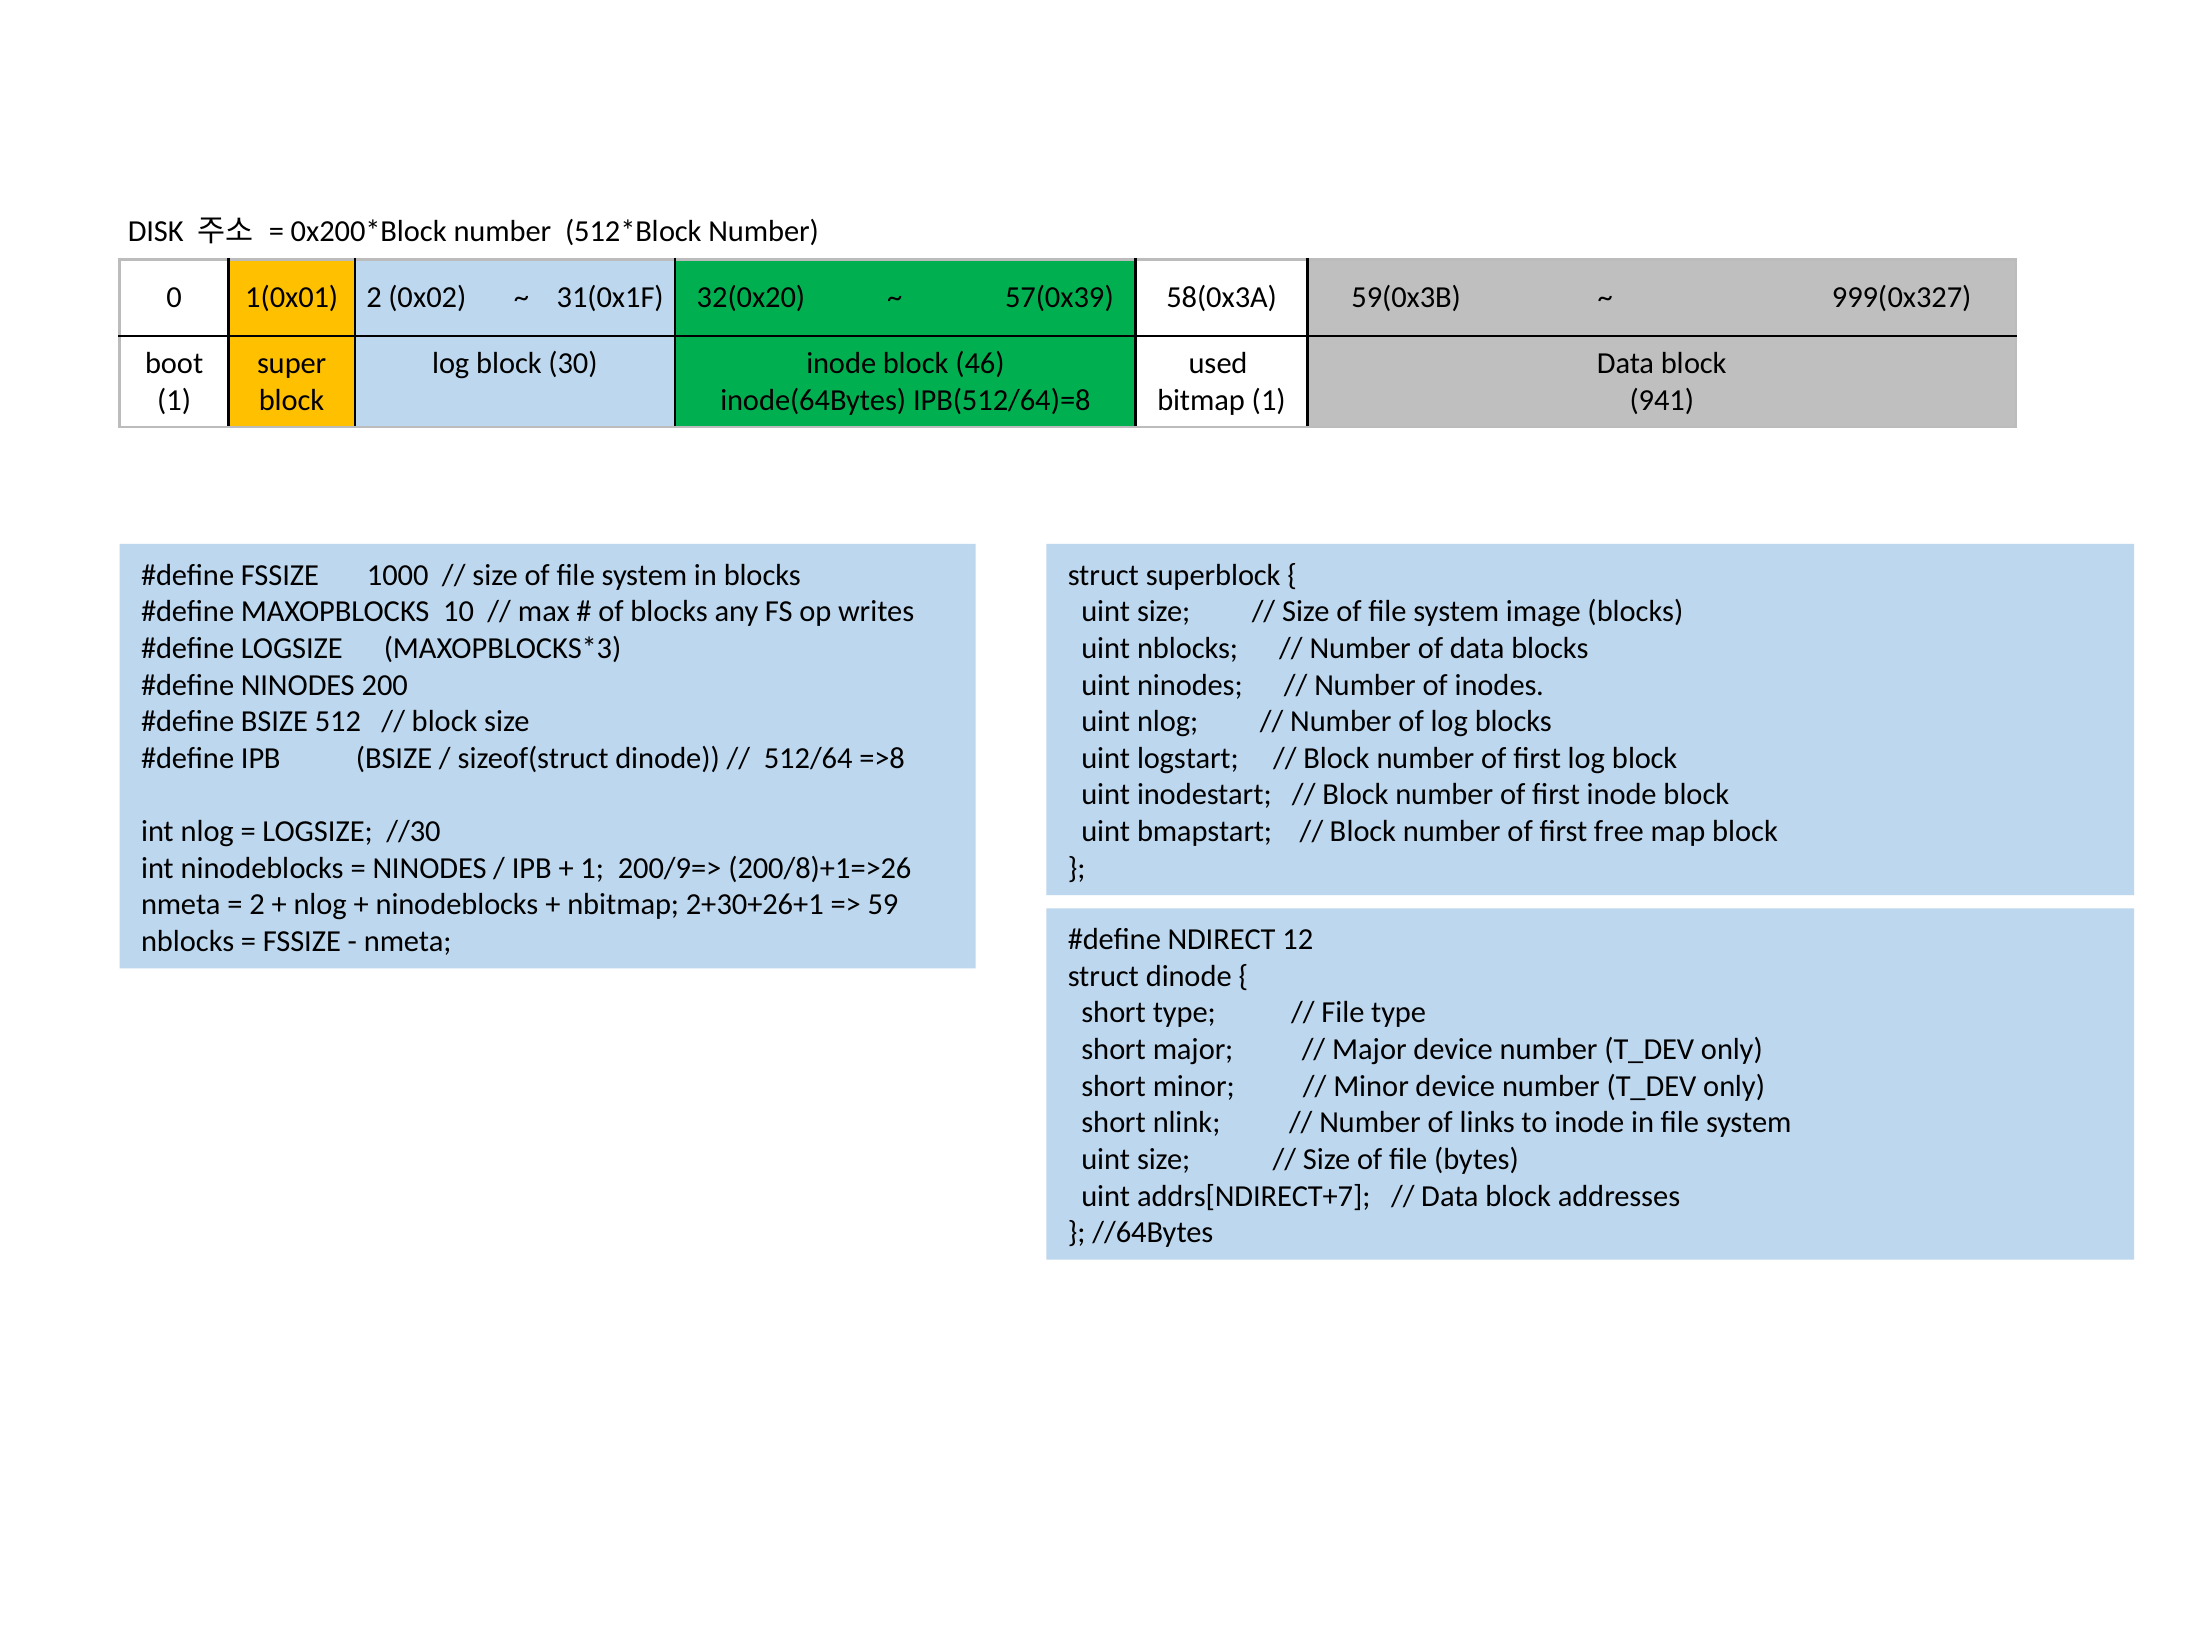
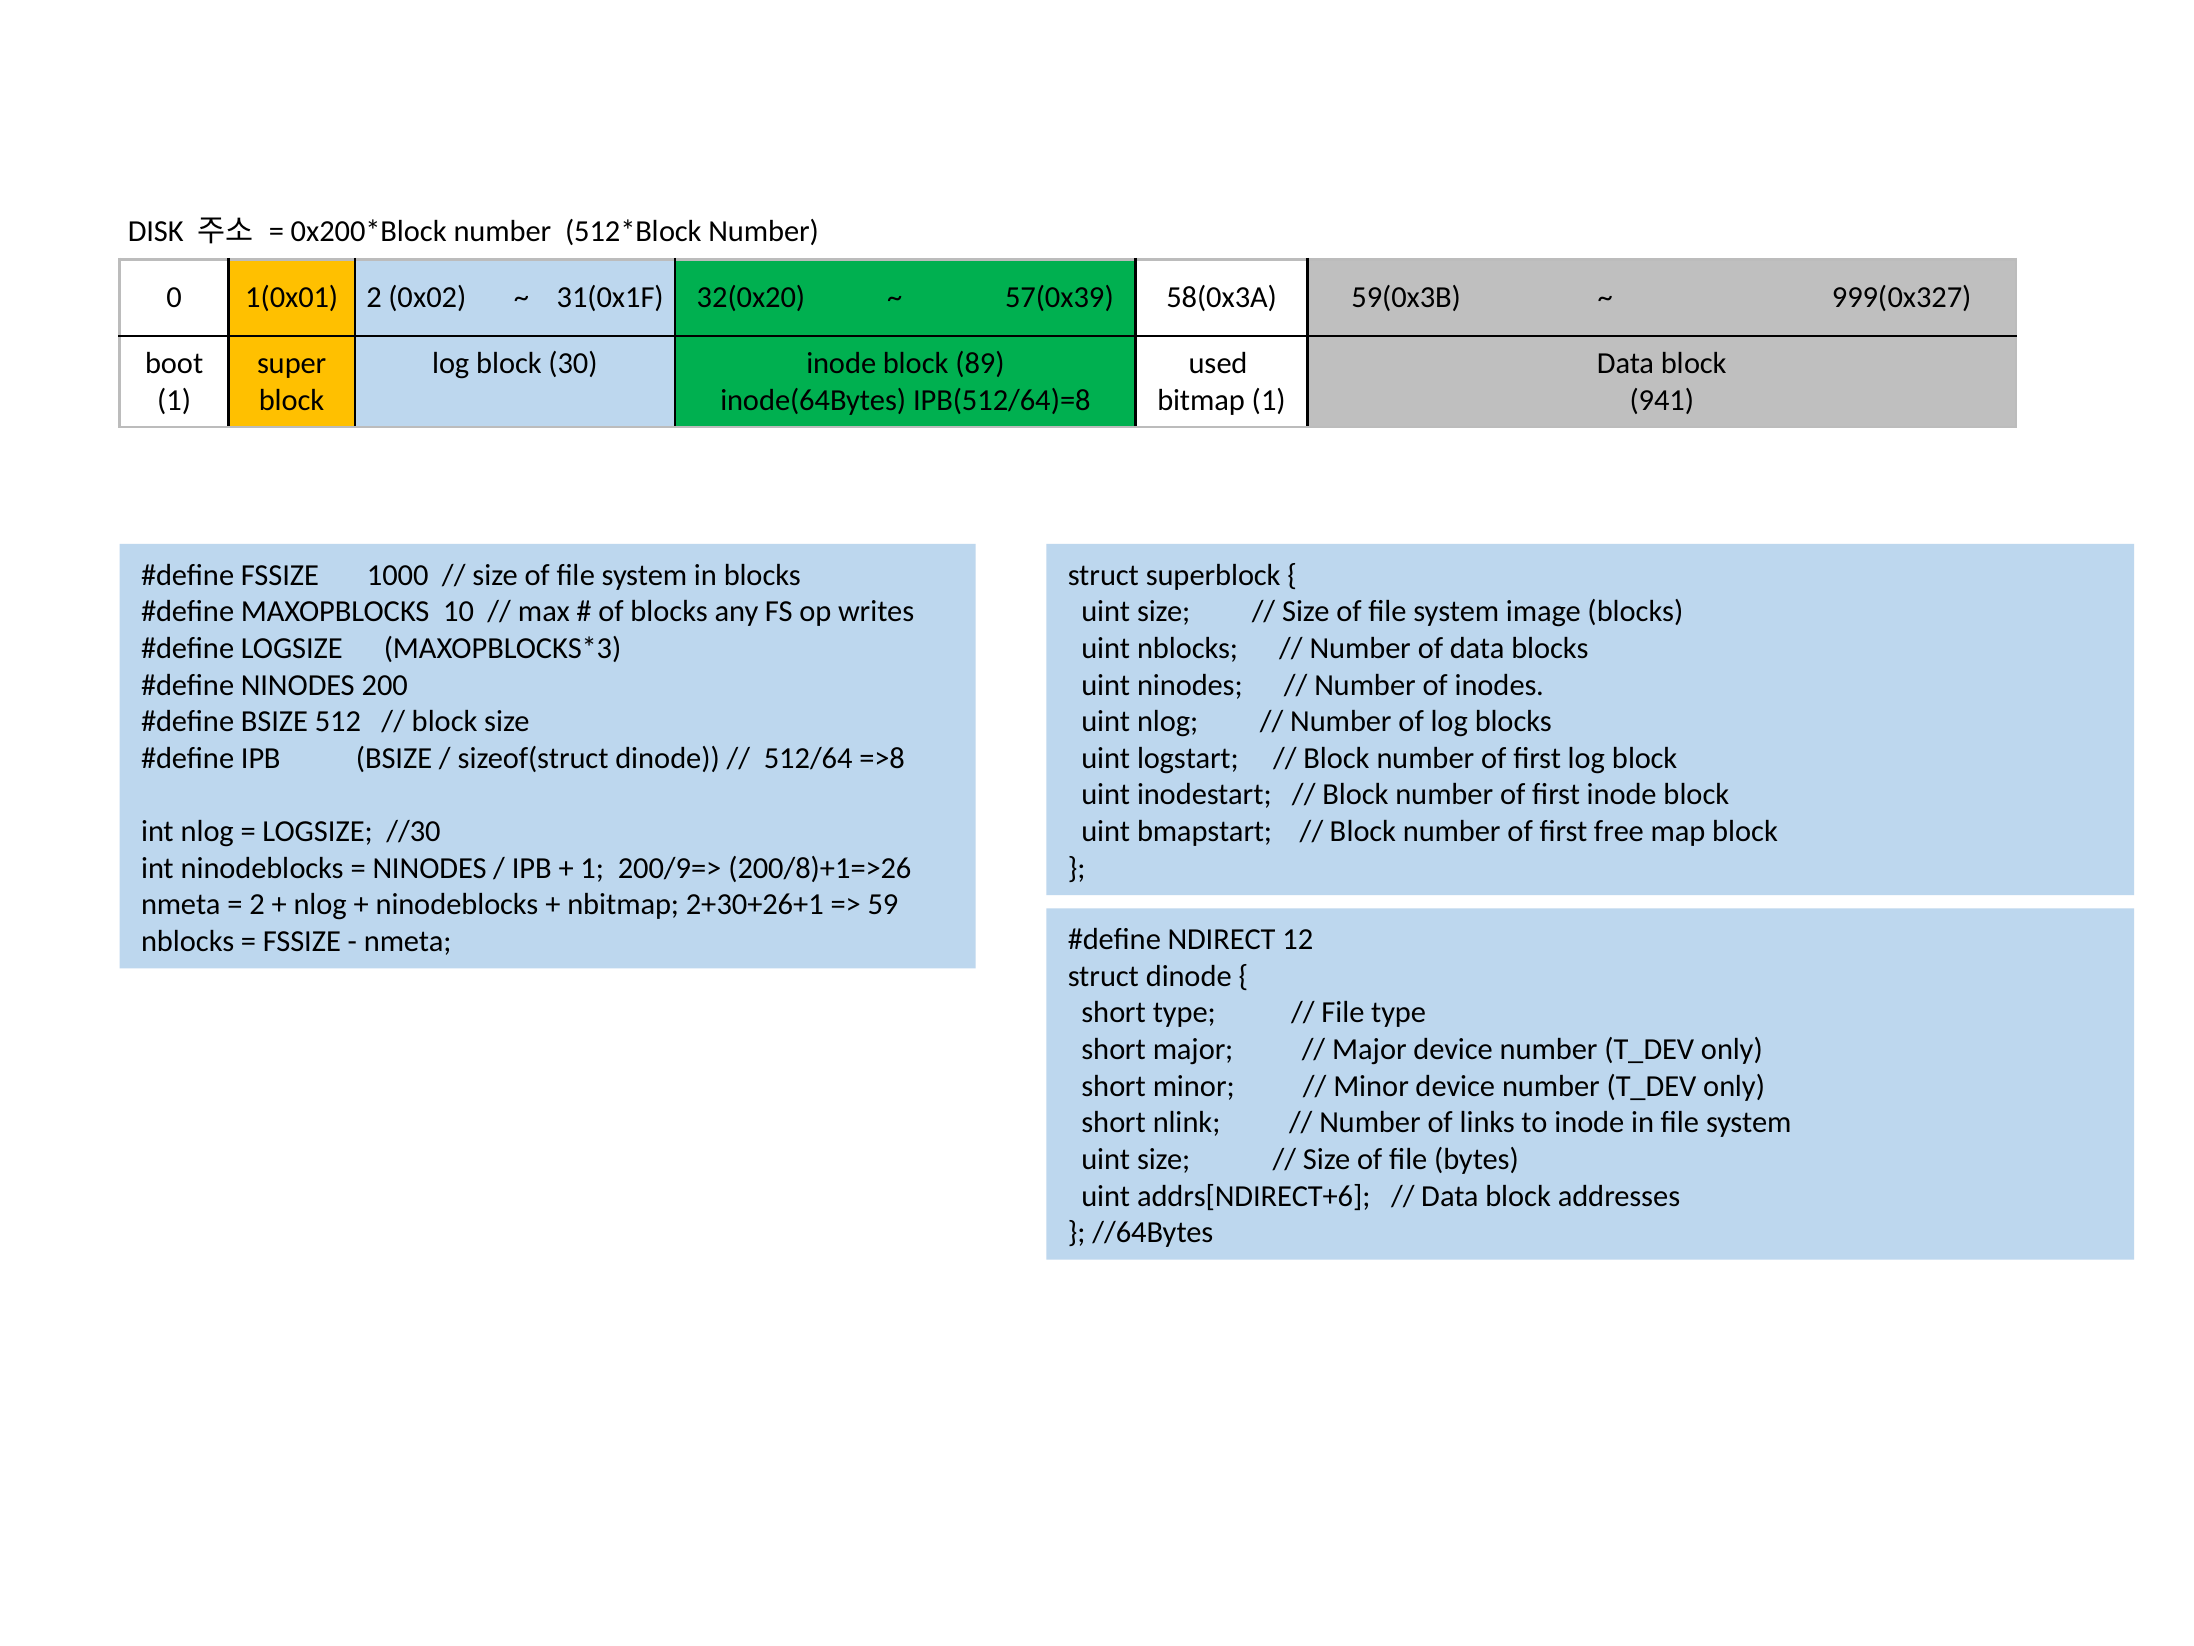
46: 46 -> 89
addrs[NDIRECT+7: addrs[NDIRECT+7 -> addrs[NDIRECT+6
